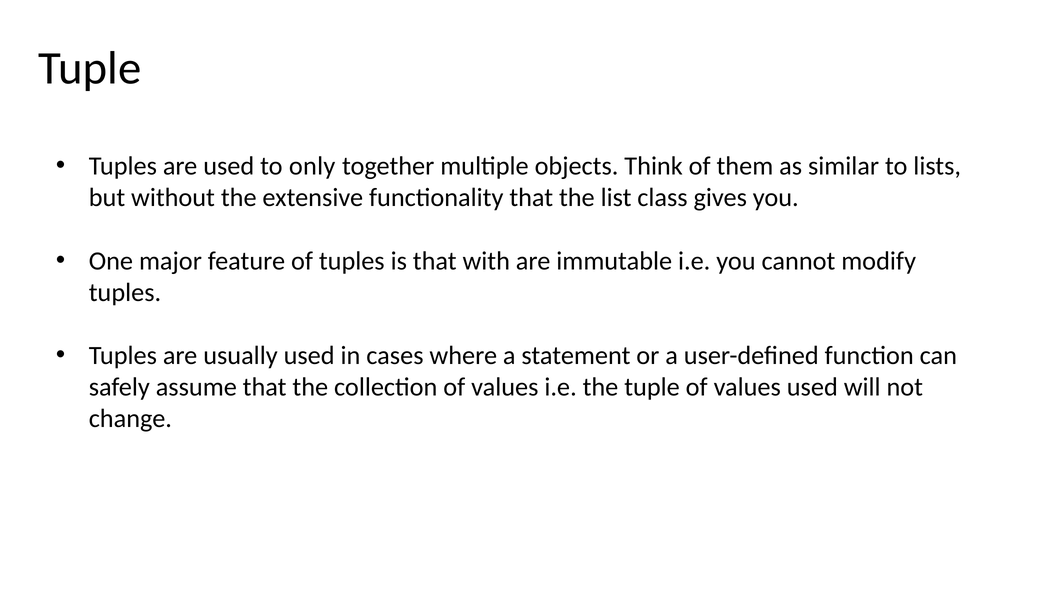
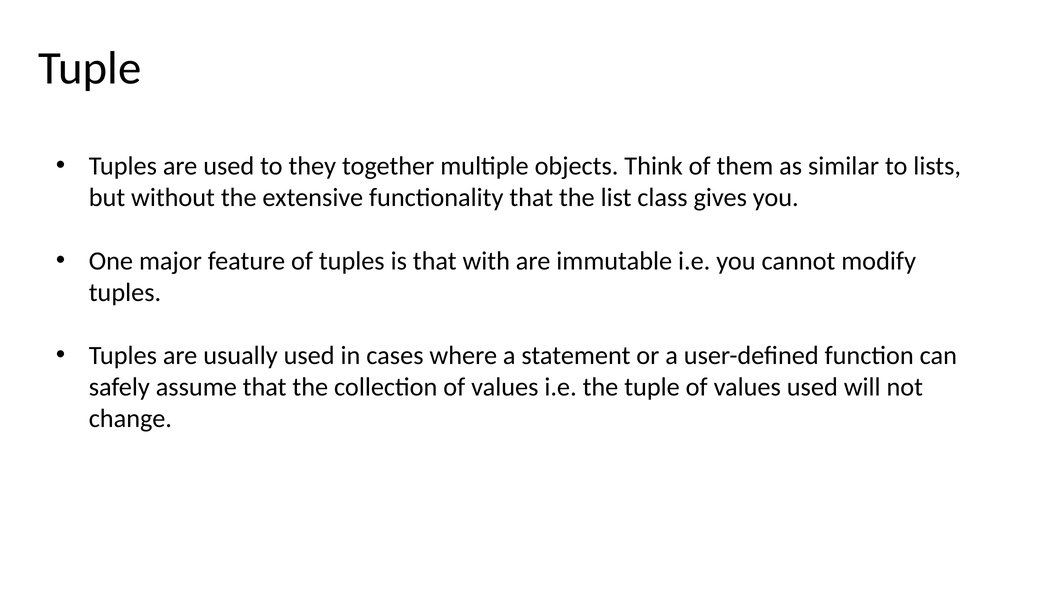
only: only -> they
